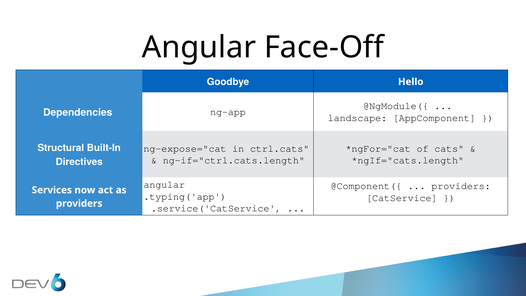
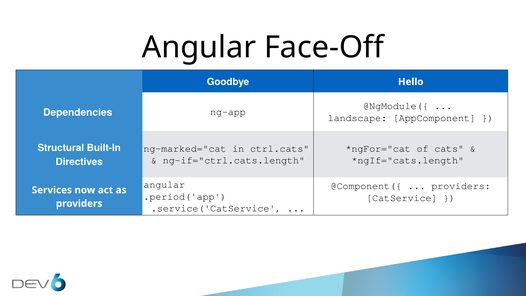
ng-expose="cat: ng-expose="cat -> ng-marked="cat
.typing('app: .typing('app -> .period('app
